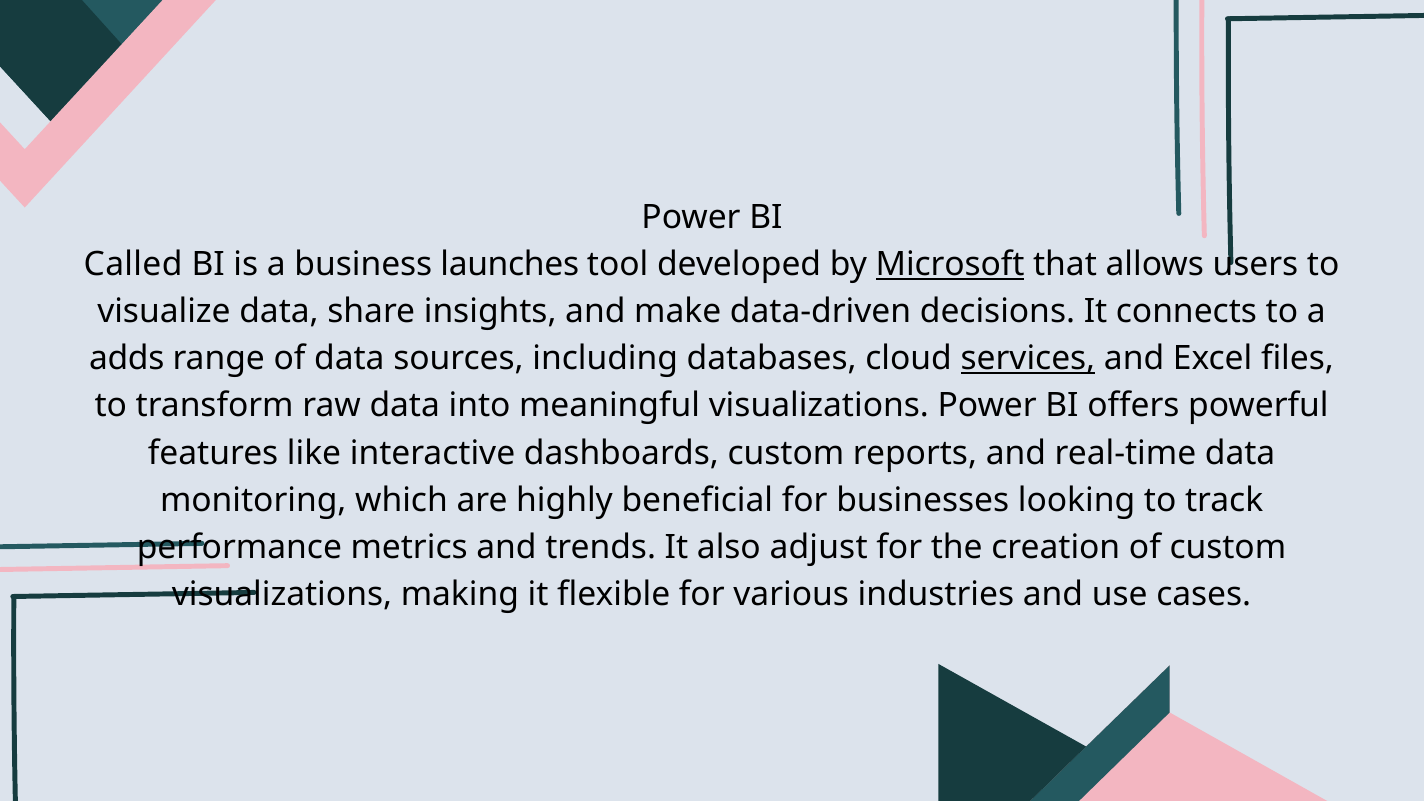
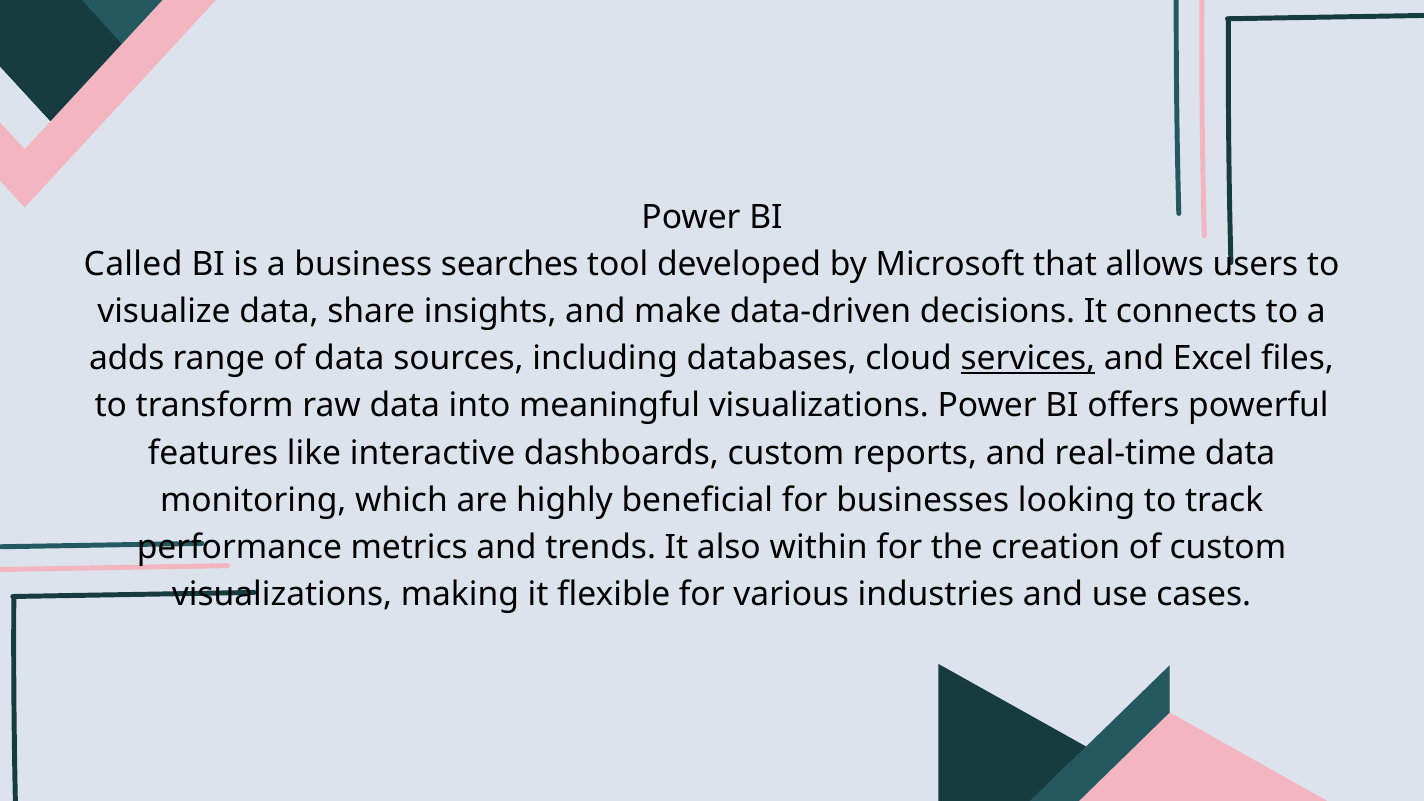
launches: launches -> searches
Microsoft underline: present -> none
adjust: adjust -> within
